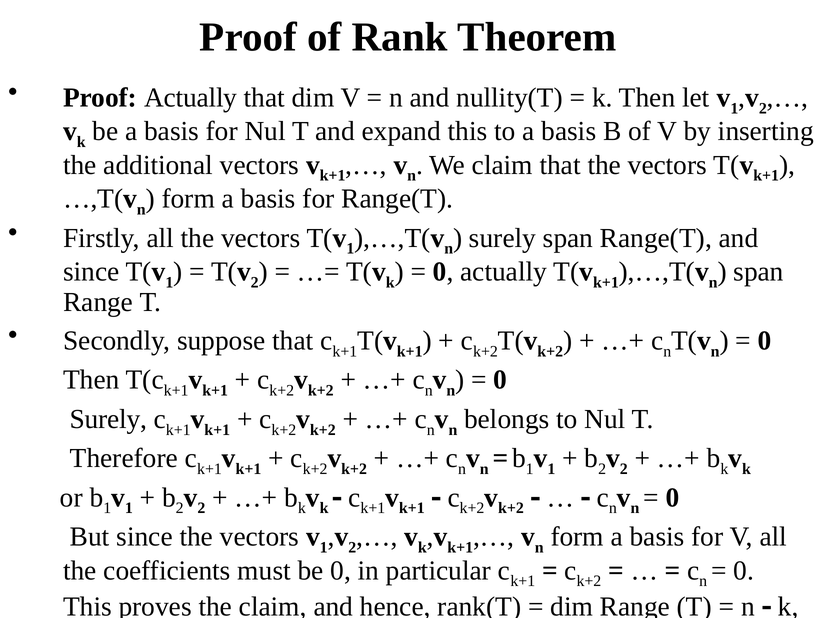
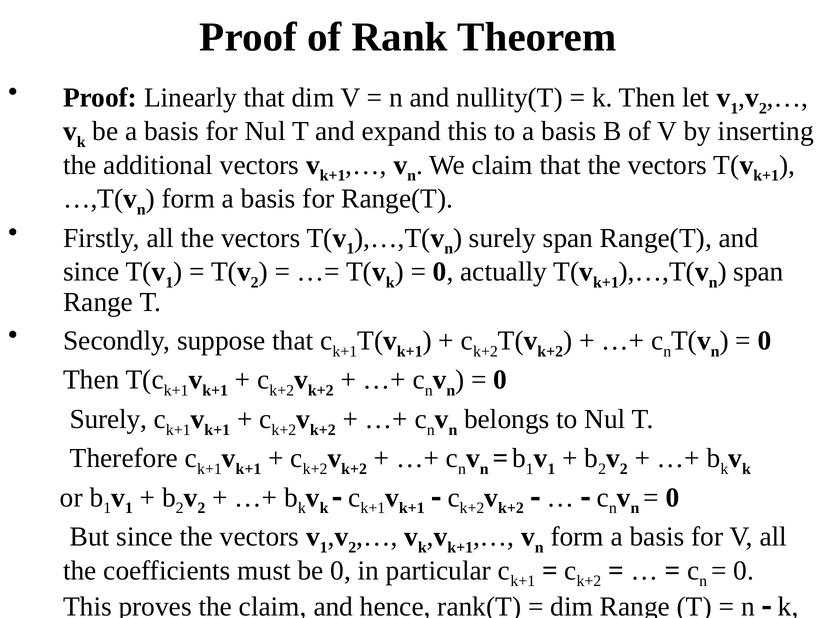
Proof Actually: Actually -> Linearly
